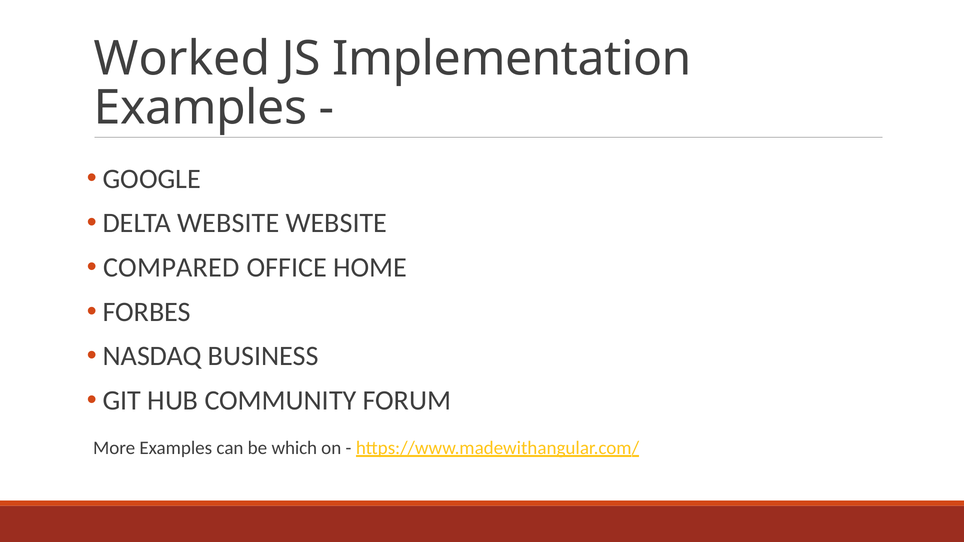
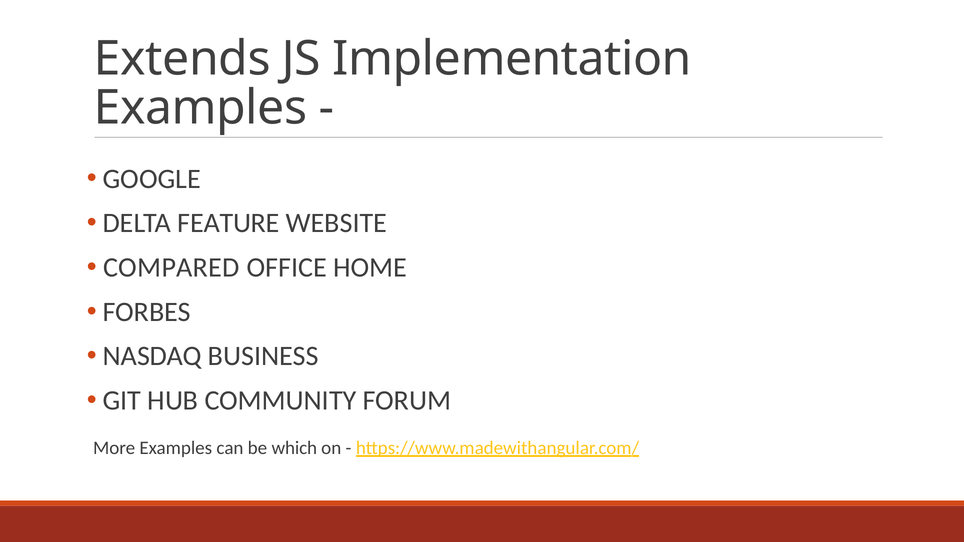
Worked: Worked -> Extends
DELTA WEBSITE: WEBSITE -> FEATURE
